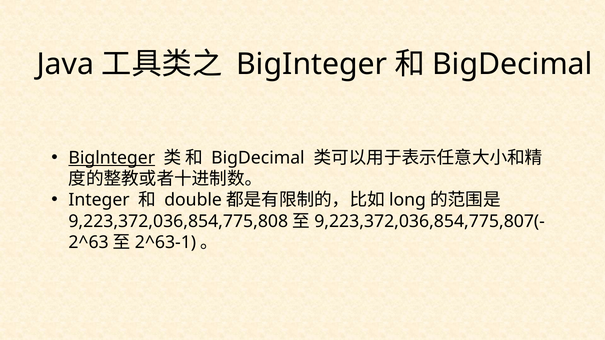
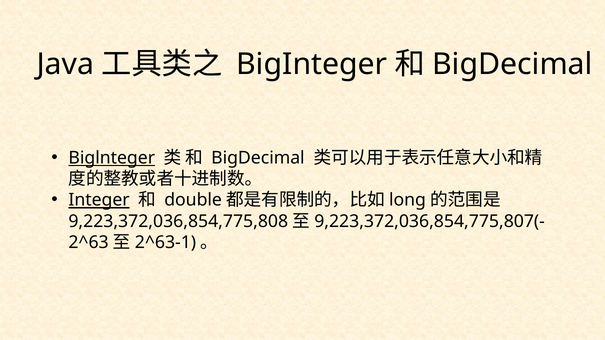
Integer underline: none -> present
